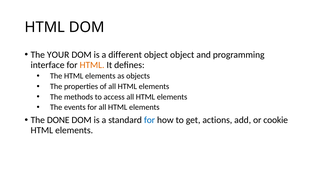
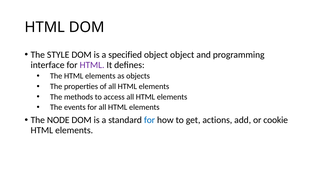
YOUR: YOUR -> STYLE
different: different -> specified
HTML at (92, 65) colour: orange -> purple
DONE: DONE -> NODE
